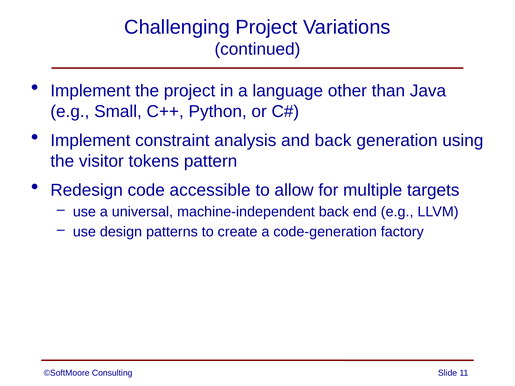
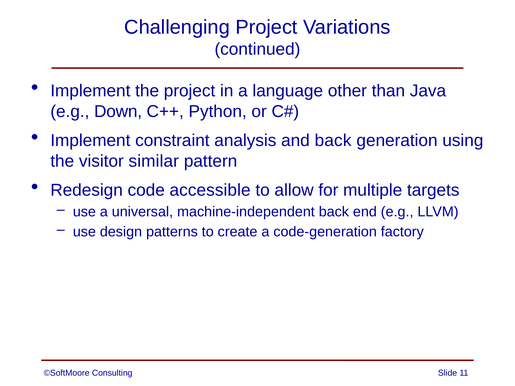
Small: Small -> Down
tokens: tokens -> similar
